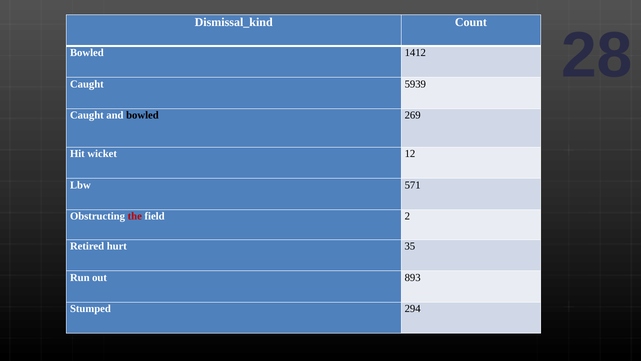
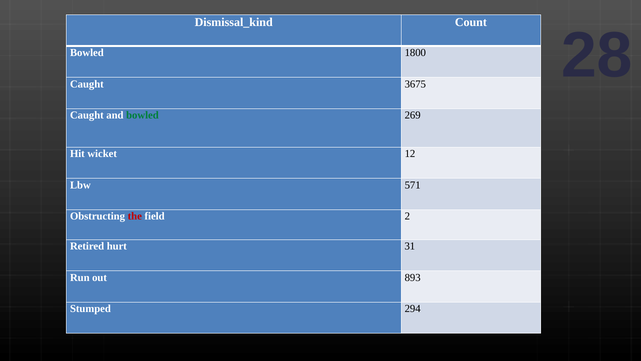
1412: 1412 -> 1800
5939: 5939 -> 3675
bowled at (142, 115) colour: black -> green
35: 35 -> 31
